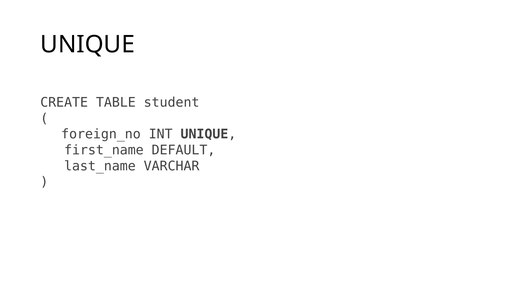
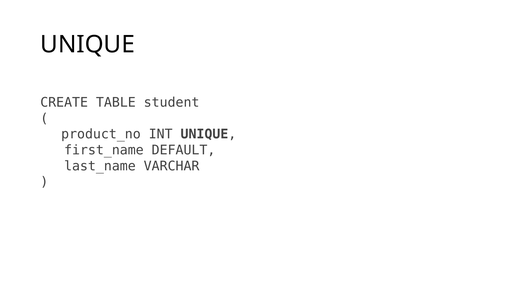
foreign_no: foreign_no -> product_no
